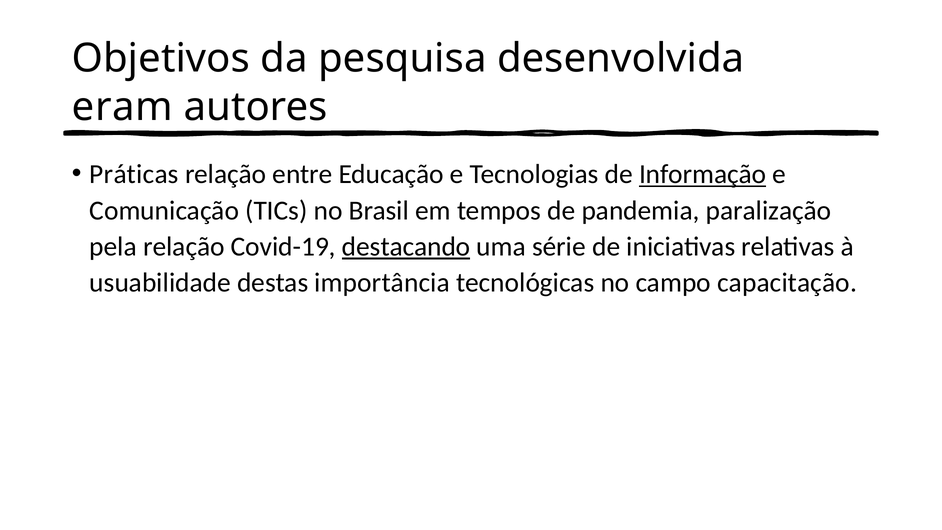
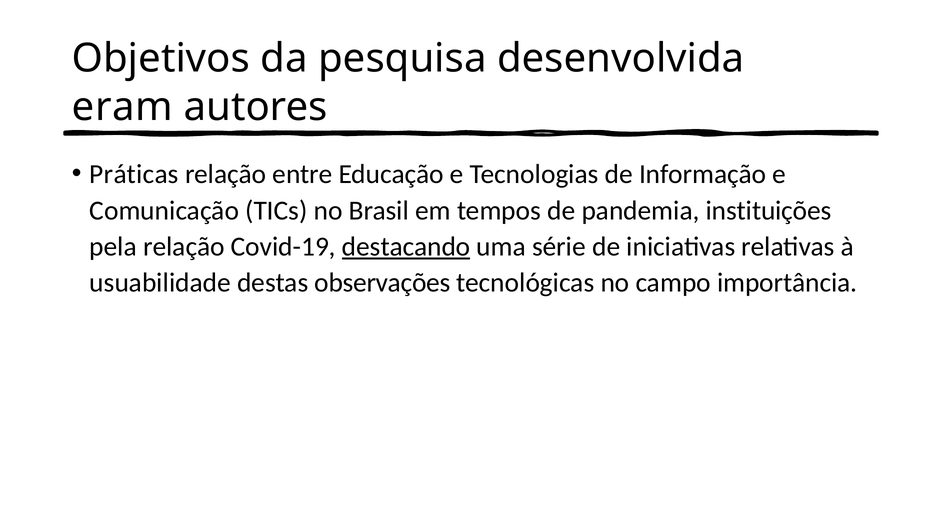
Informação underline: present -> none
paralização: paralização -> instituições
importância: importância -> observações
capacitação: capacitação -> importância
